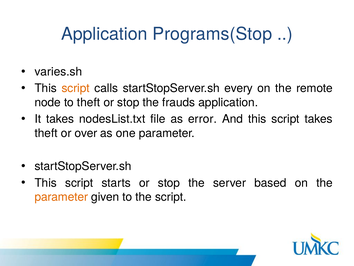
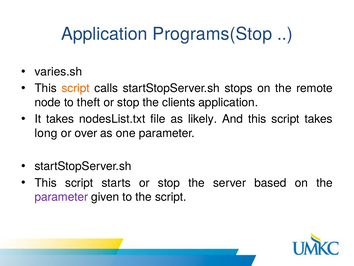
every: every -> stops
frauds: frauds -> clients
error: error -> likely
theft at (46, 133): theft -> long
parameter at (61, 197) colour: orange -> purple
